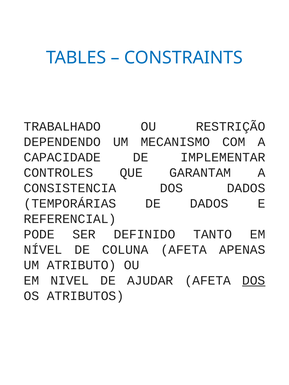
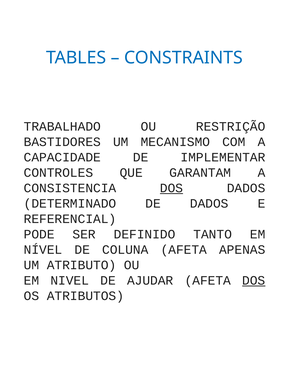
DEPENDENDO: DEPENDENDO -> BASTIDORES
DOS at (172, 188) underline: none -> present
TEMPORÁRIAS: TEMPORÁRIAS -> DETERMINADO
